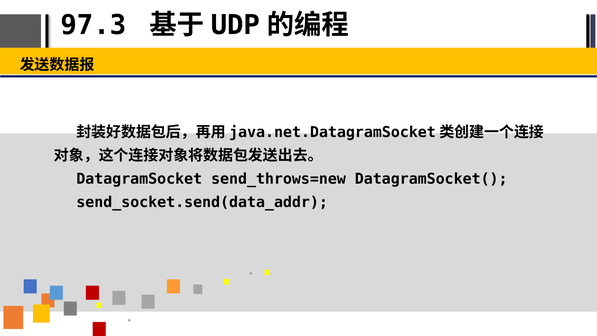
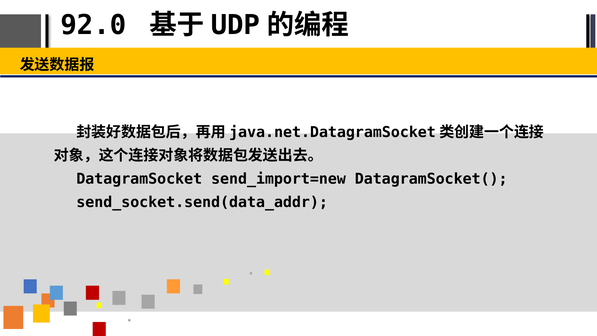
97.3: 97.3 -> 92.0
send_throws=new: send_throws=new -> send_import=new
